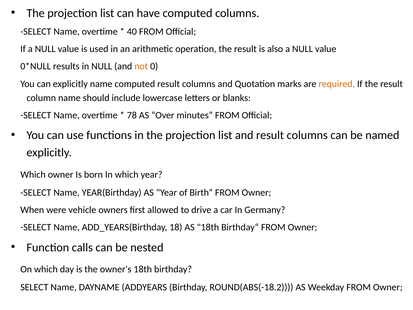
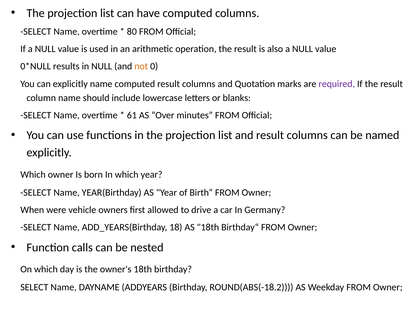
40: 40 -> 80
required colour: orange -> purple
78: 78 -> 61
